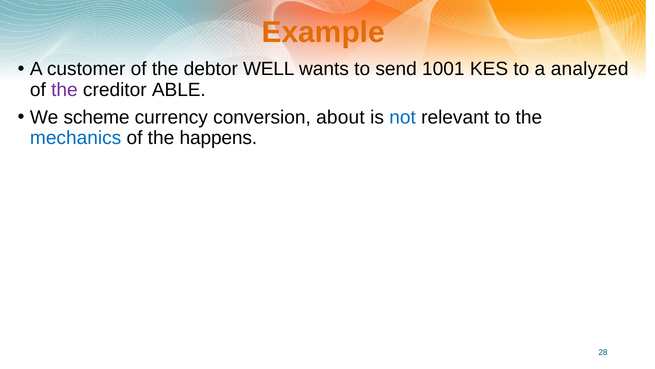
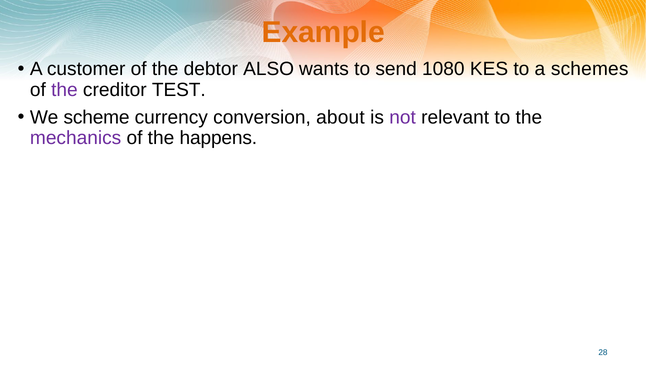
WELL: WELL -> ALSO
1001: 1001 -> 1080
analyzed: analyzed -> schemes
ABLE: ABLE -> TEST
not colour: blue -> purple
mechanics colour: blue -> purple
